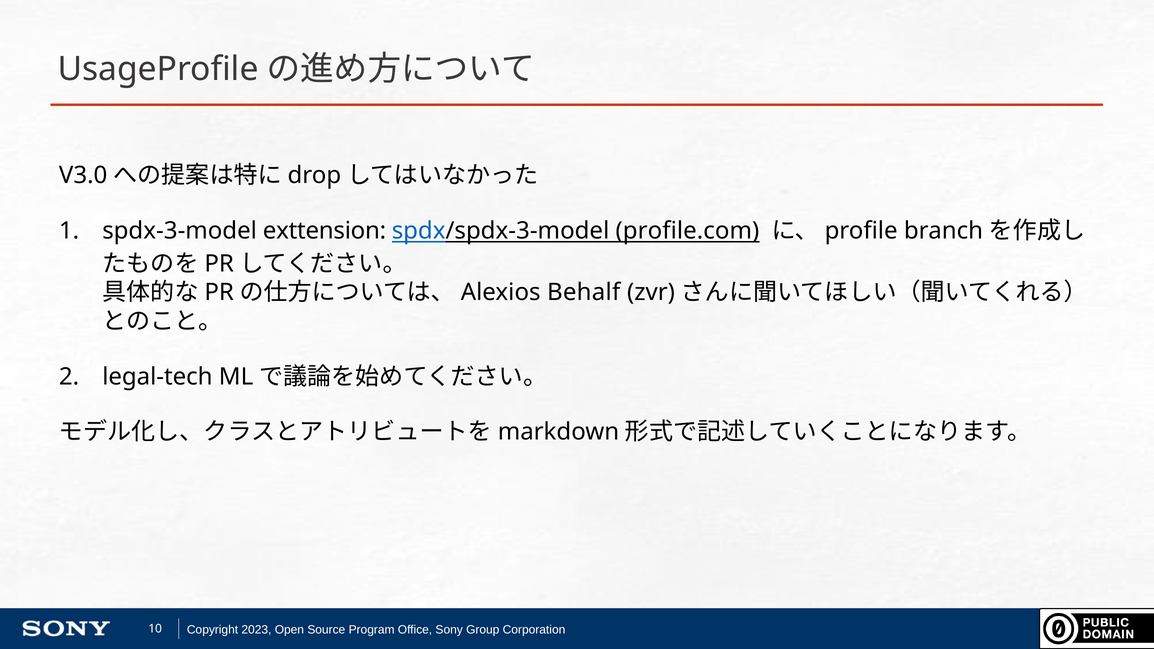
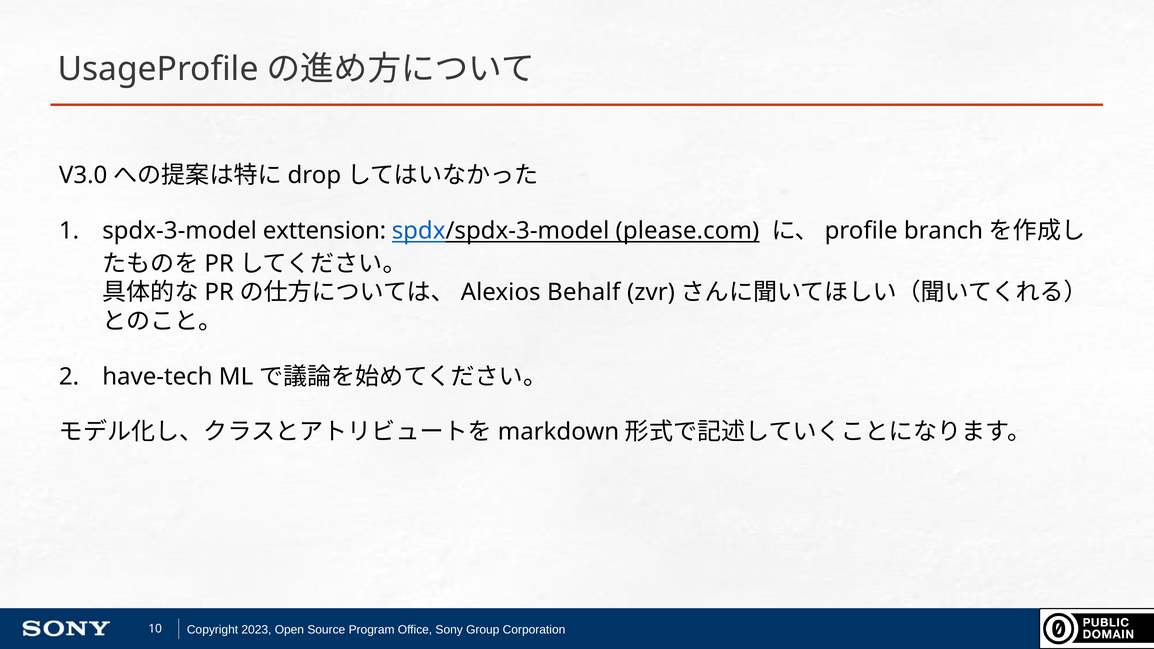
profile.com: profile.com -> please.com
legal-tech: legal-tech -> have-tech
